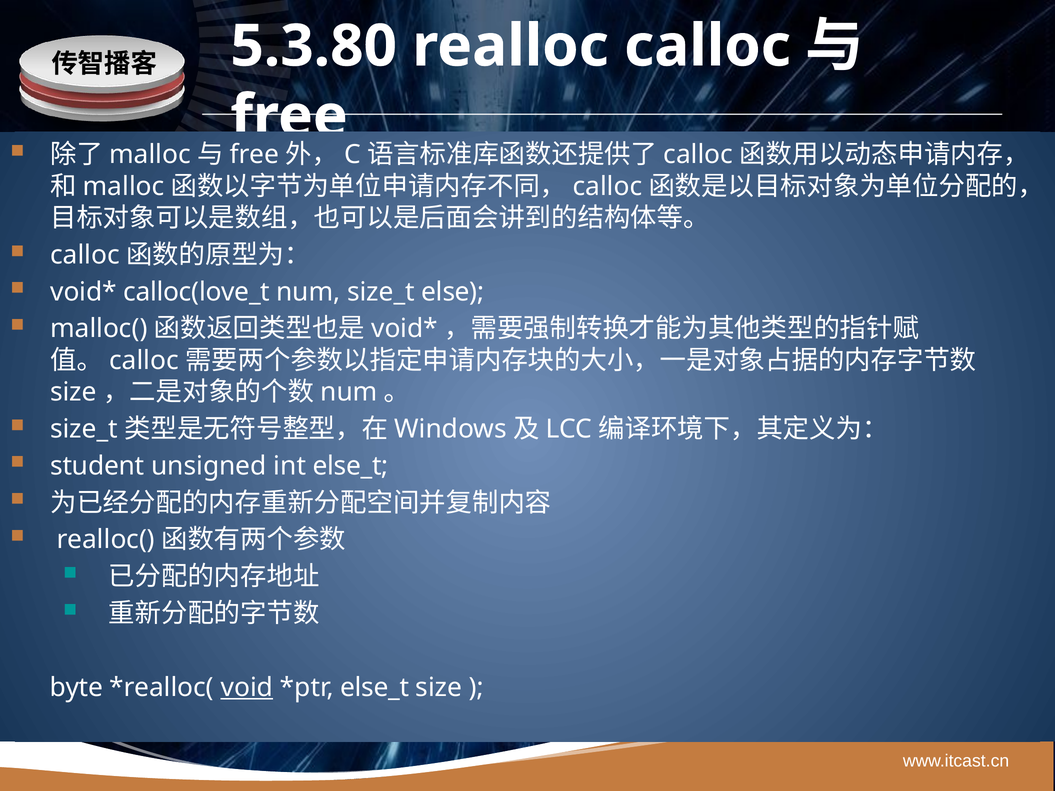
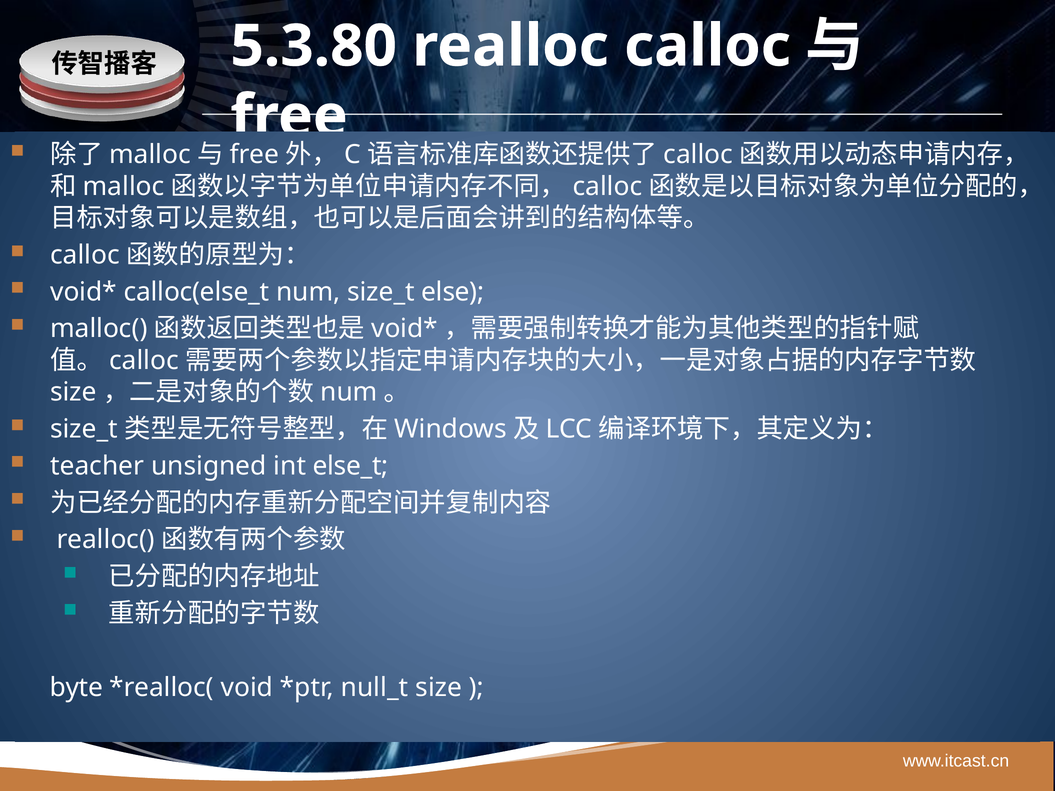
calloc(love_t: calloc(love_t -> calloc(else_t
student: student -> teacher
void underline: present -> none
else_t at (375, 688): else_t -> null_t
